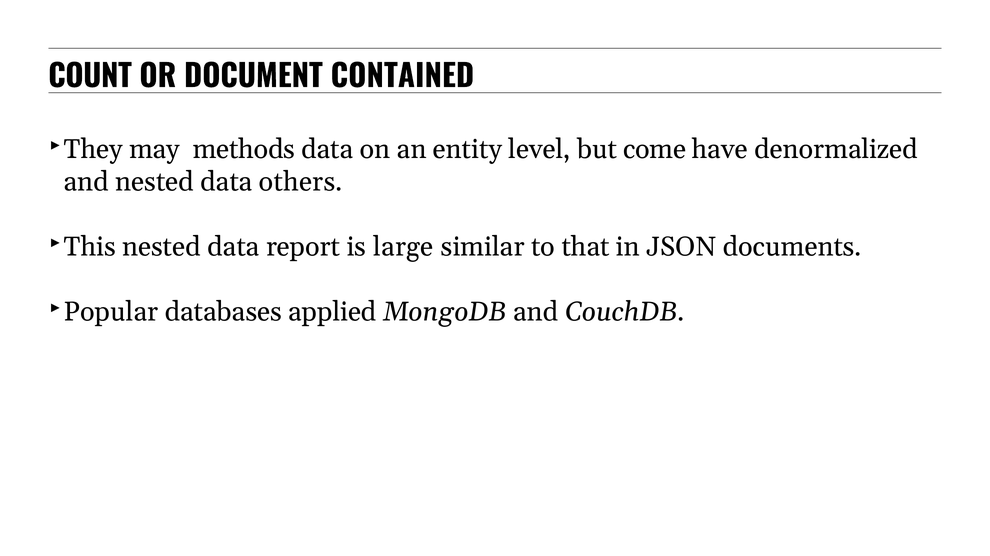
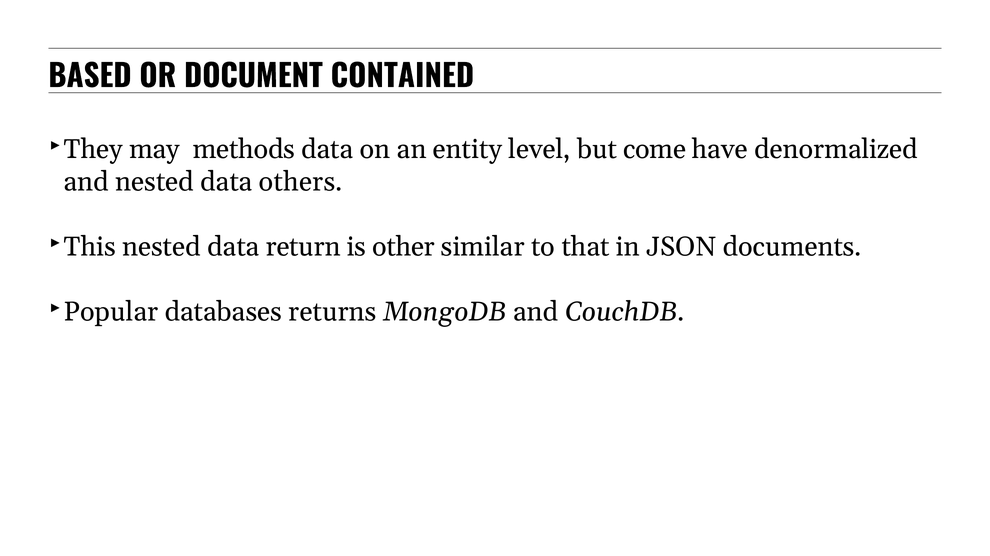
COUNT: COUNT -> BASED
report: report -> return
large: large -> other
applied: applied -> returns
